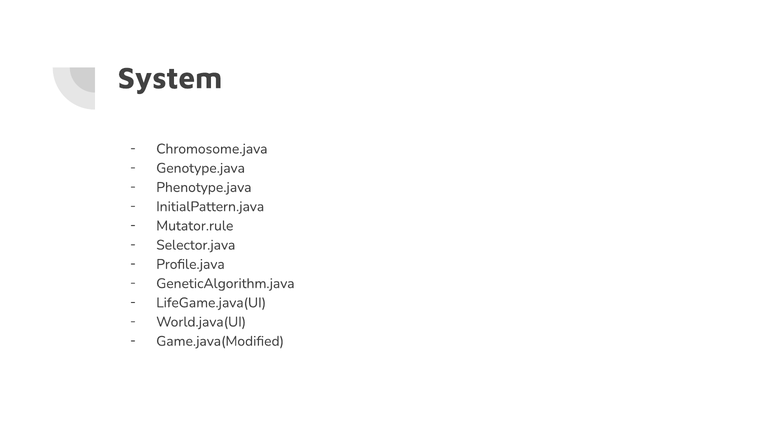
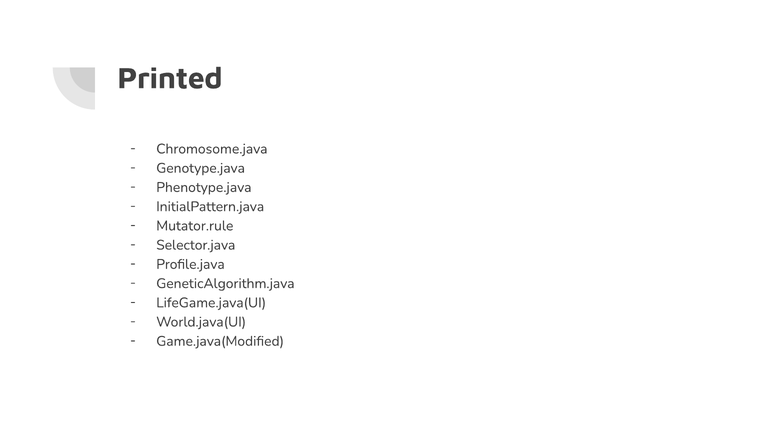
System: System -> Printed
